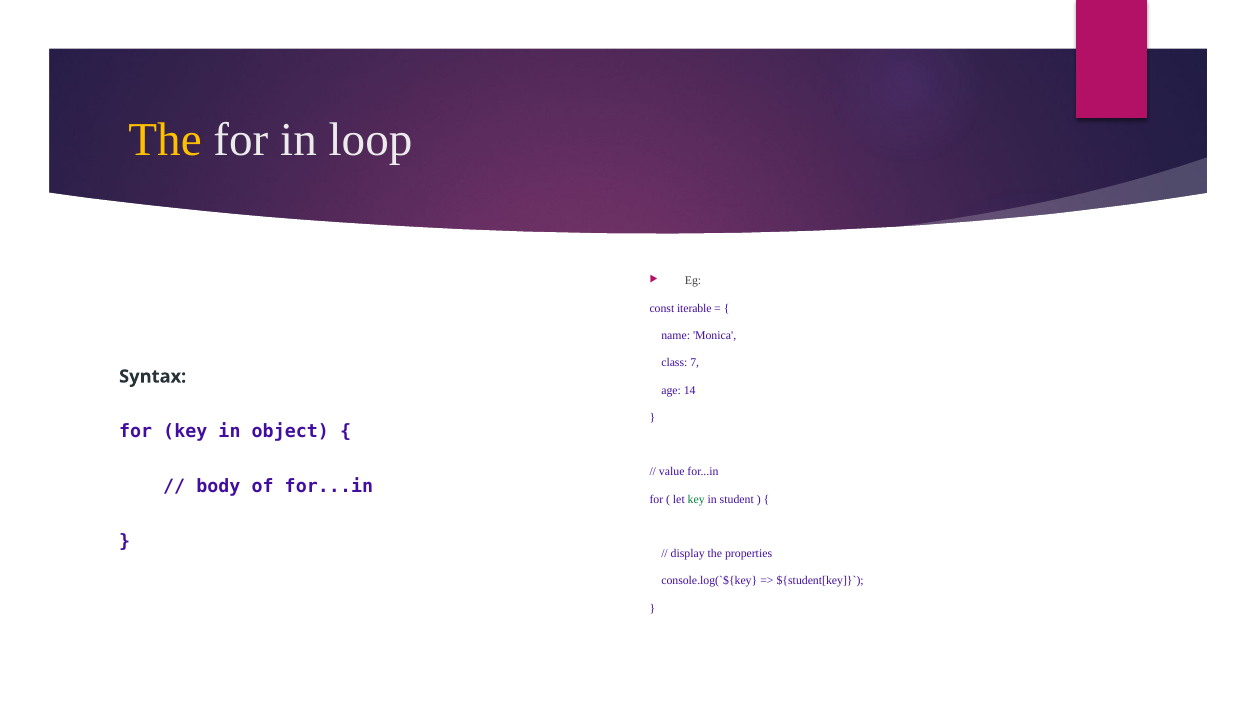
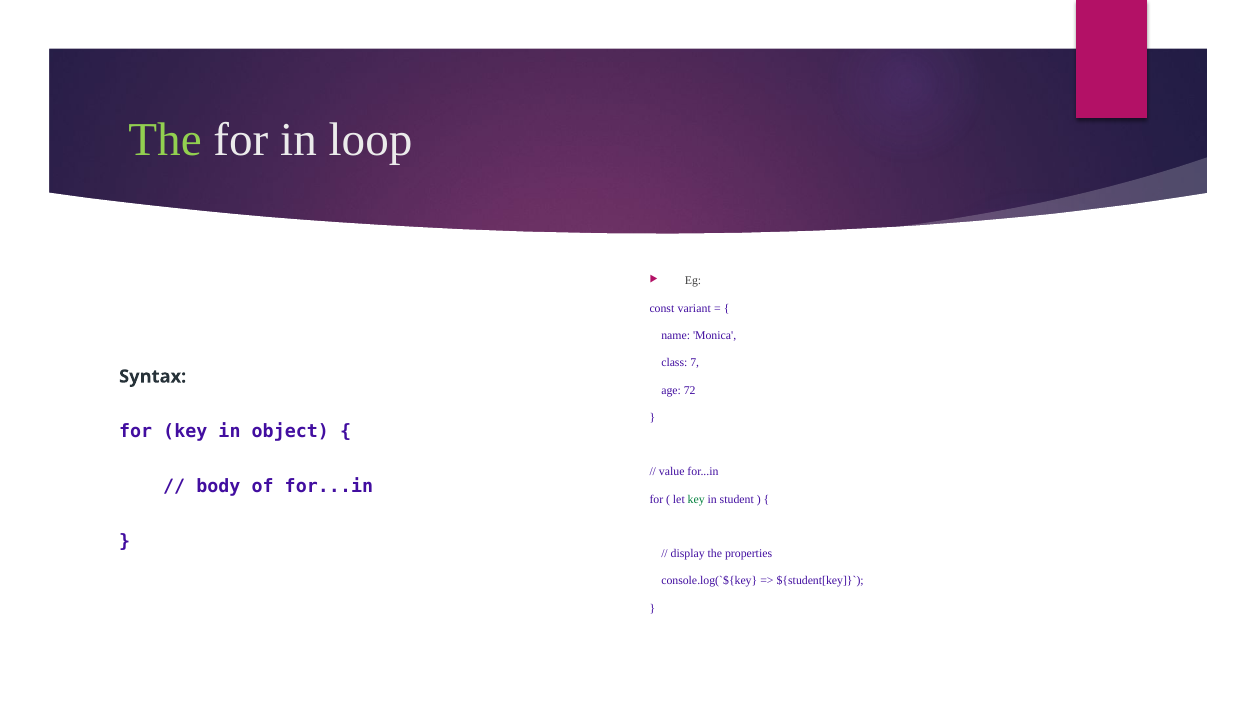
The at (165, 140) colour: yellow -> light green
iterable: iterable -> variant
14: 14 -> 72
